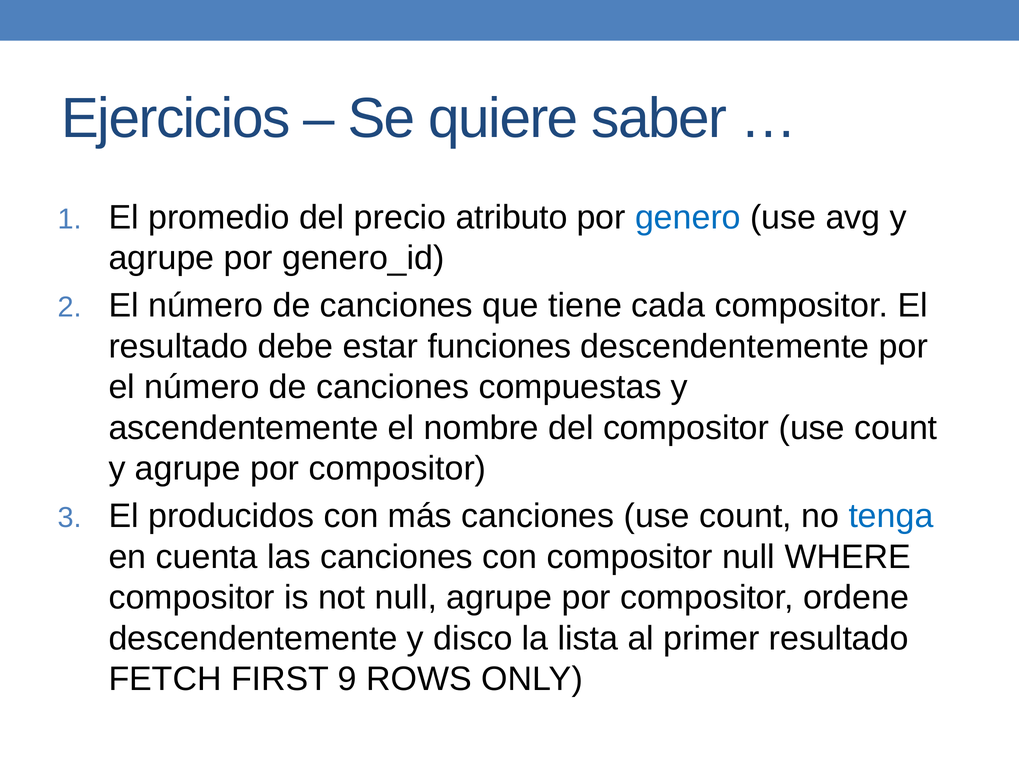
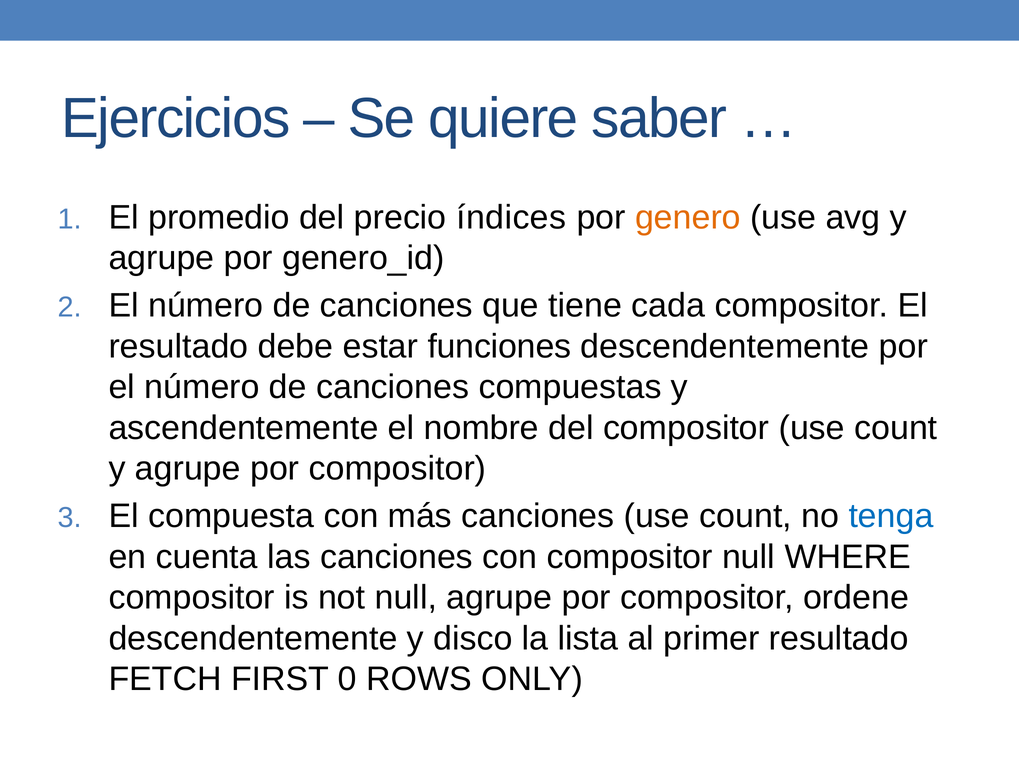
atributo: atributo -> índices
genero colour: blue -> orange
producidos: producidos -> compuesta
9: 9 -> 0
